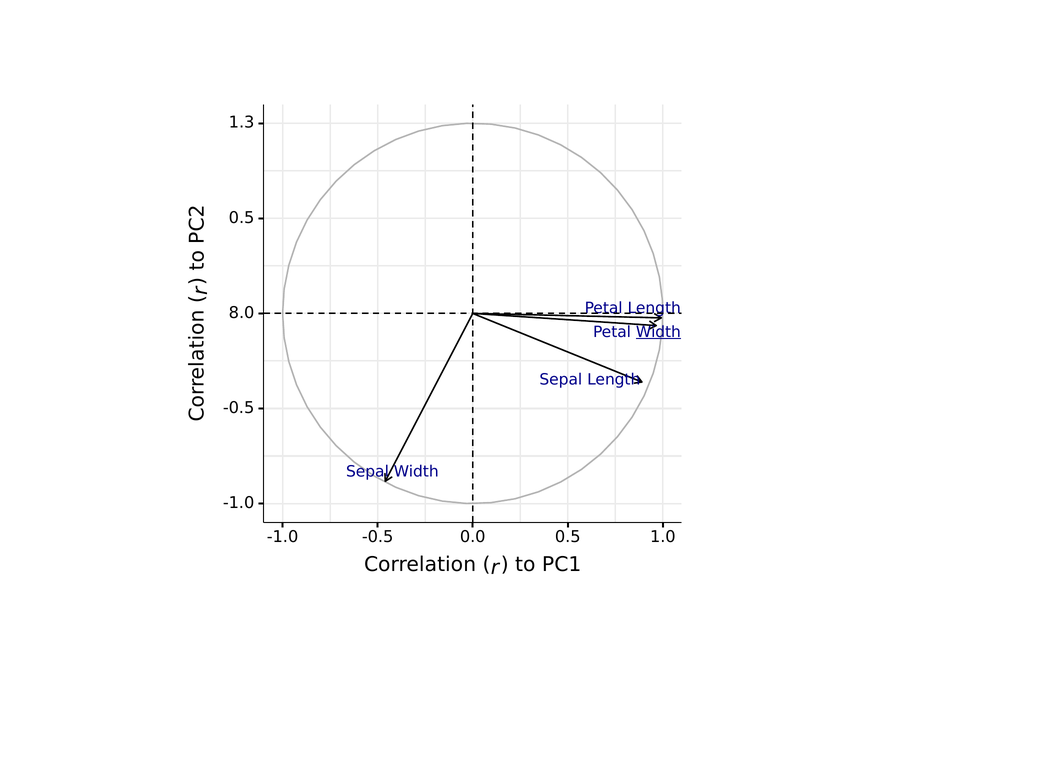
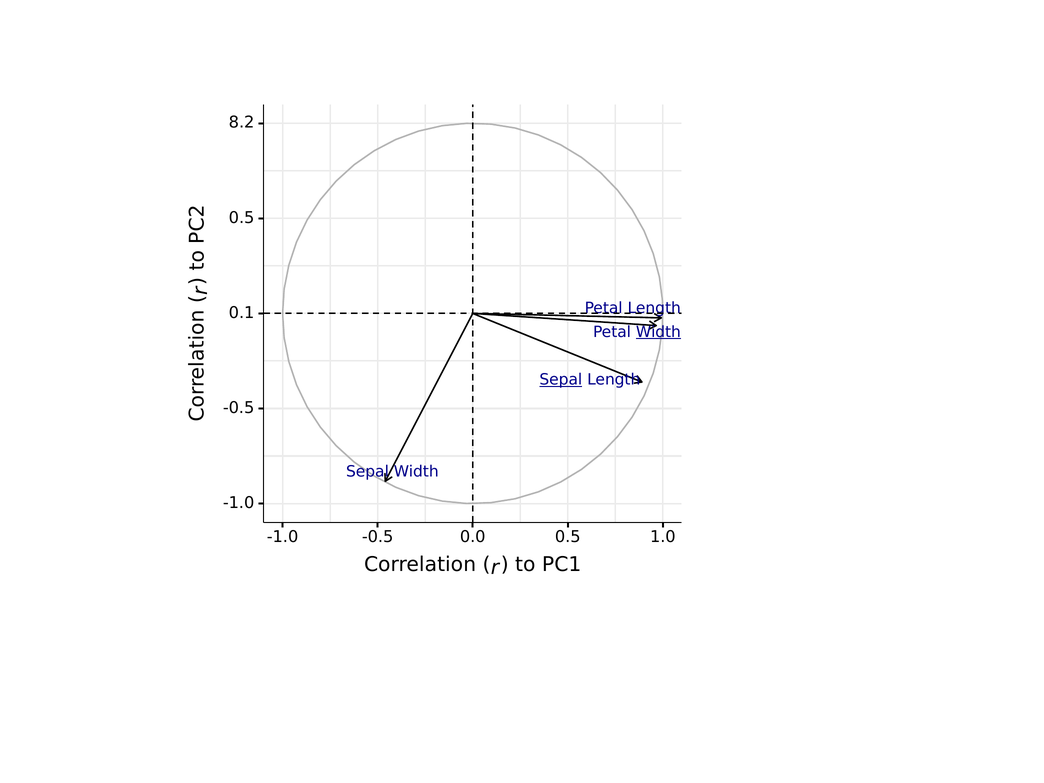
1.3: 1.3 -> 8.2
8.0: 8.0 -> 0.1
Sepal at (561, 380) underline: none -> present
